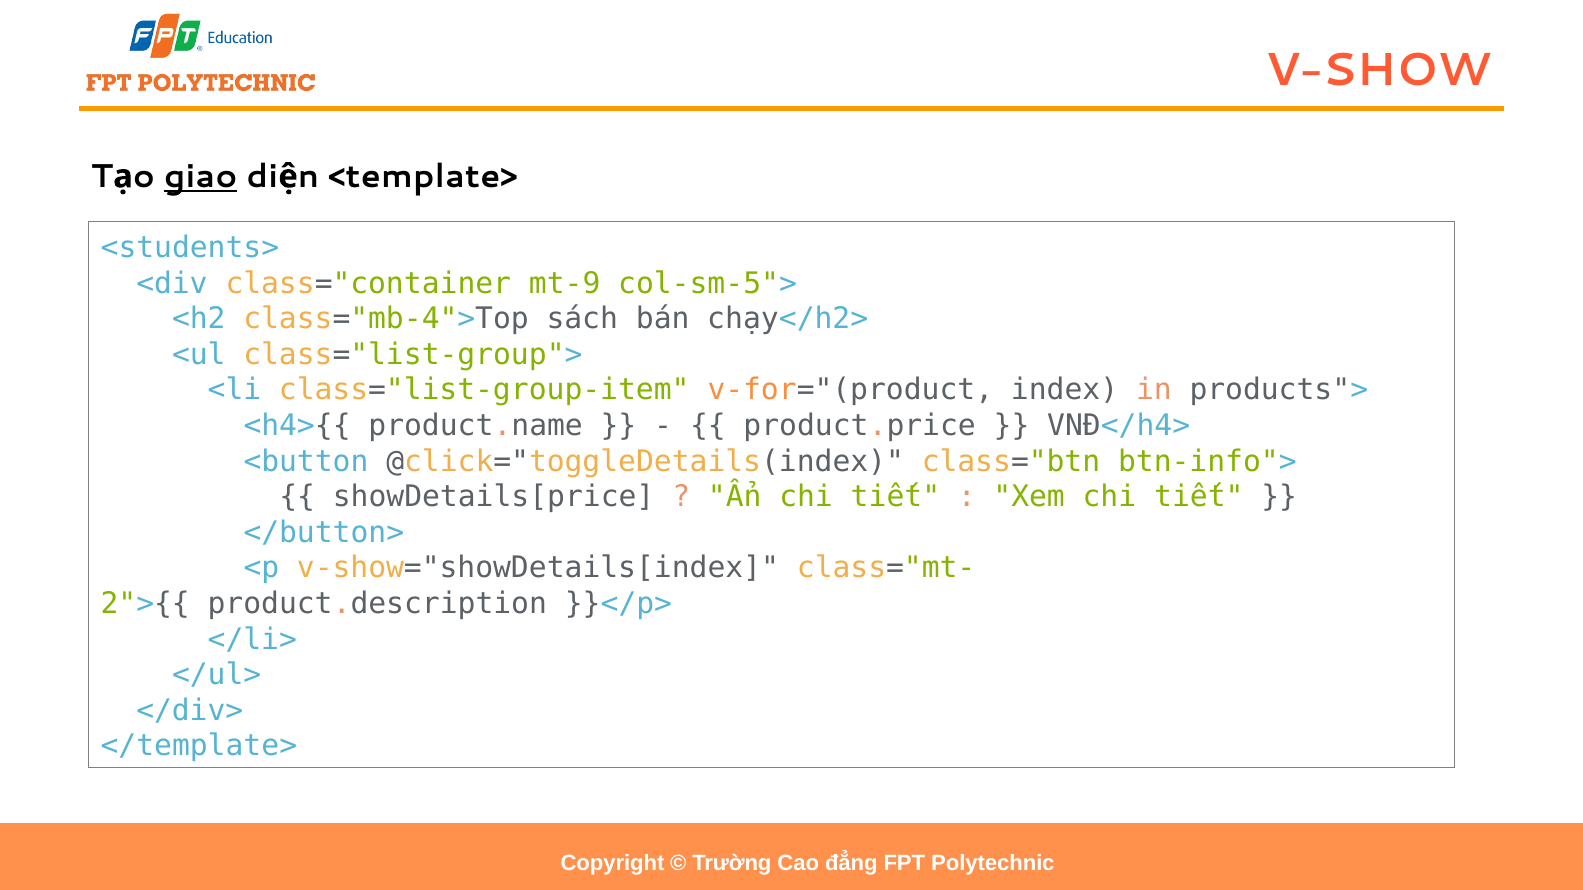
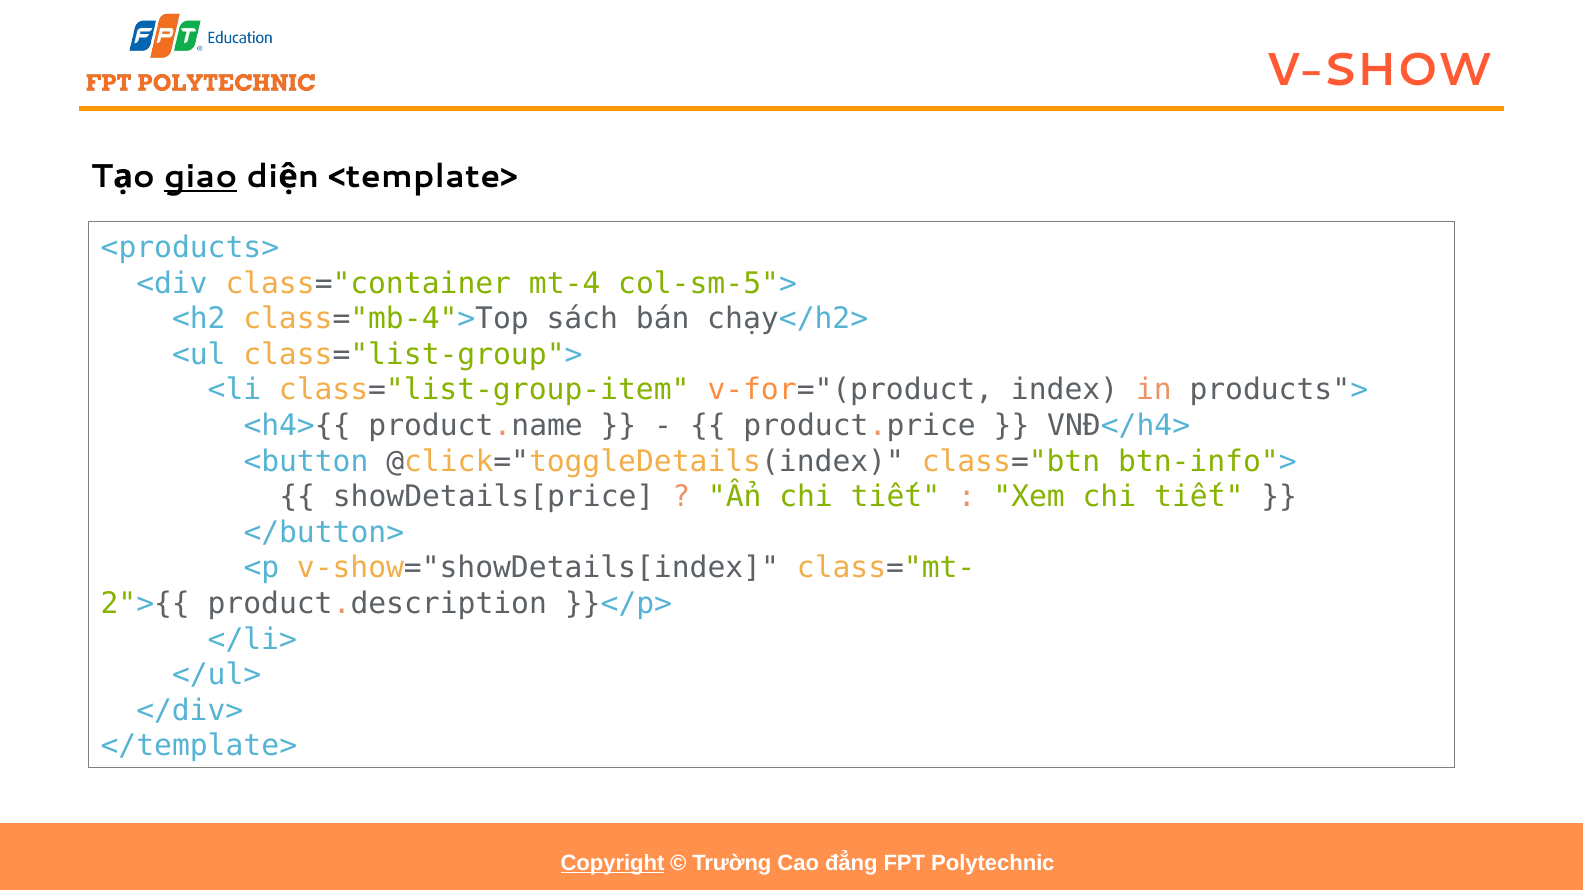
<students>: <students> -> <products>
mt-9: mt-9 -> mt-4
Copyright underline: none -> present
